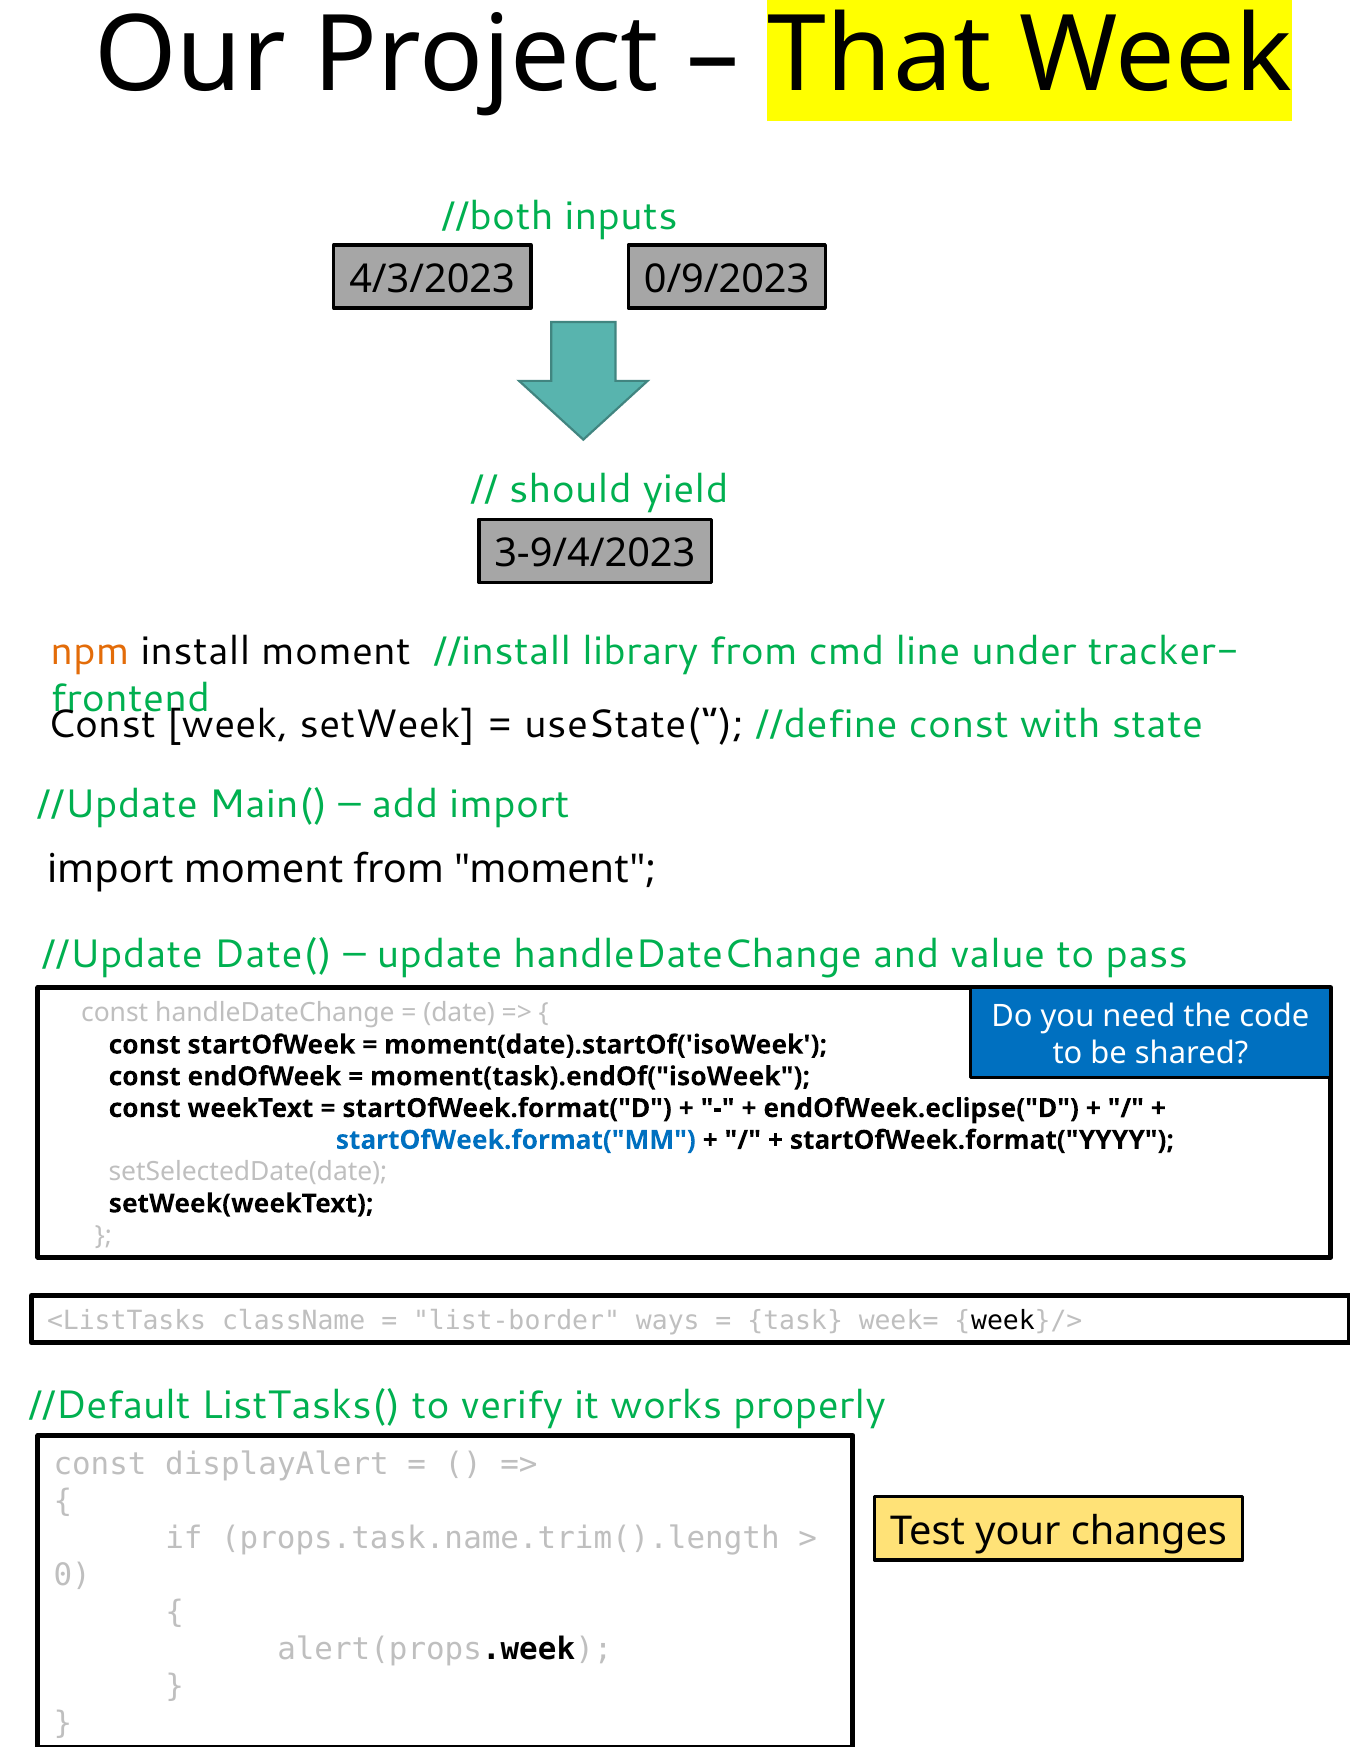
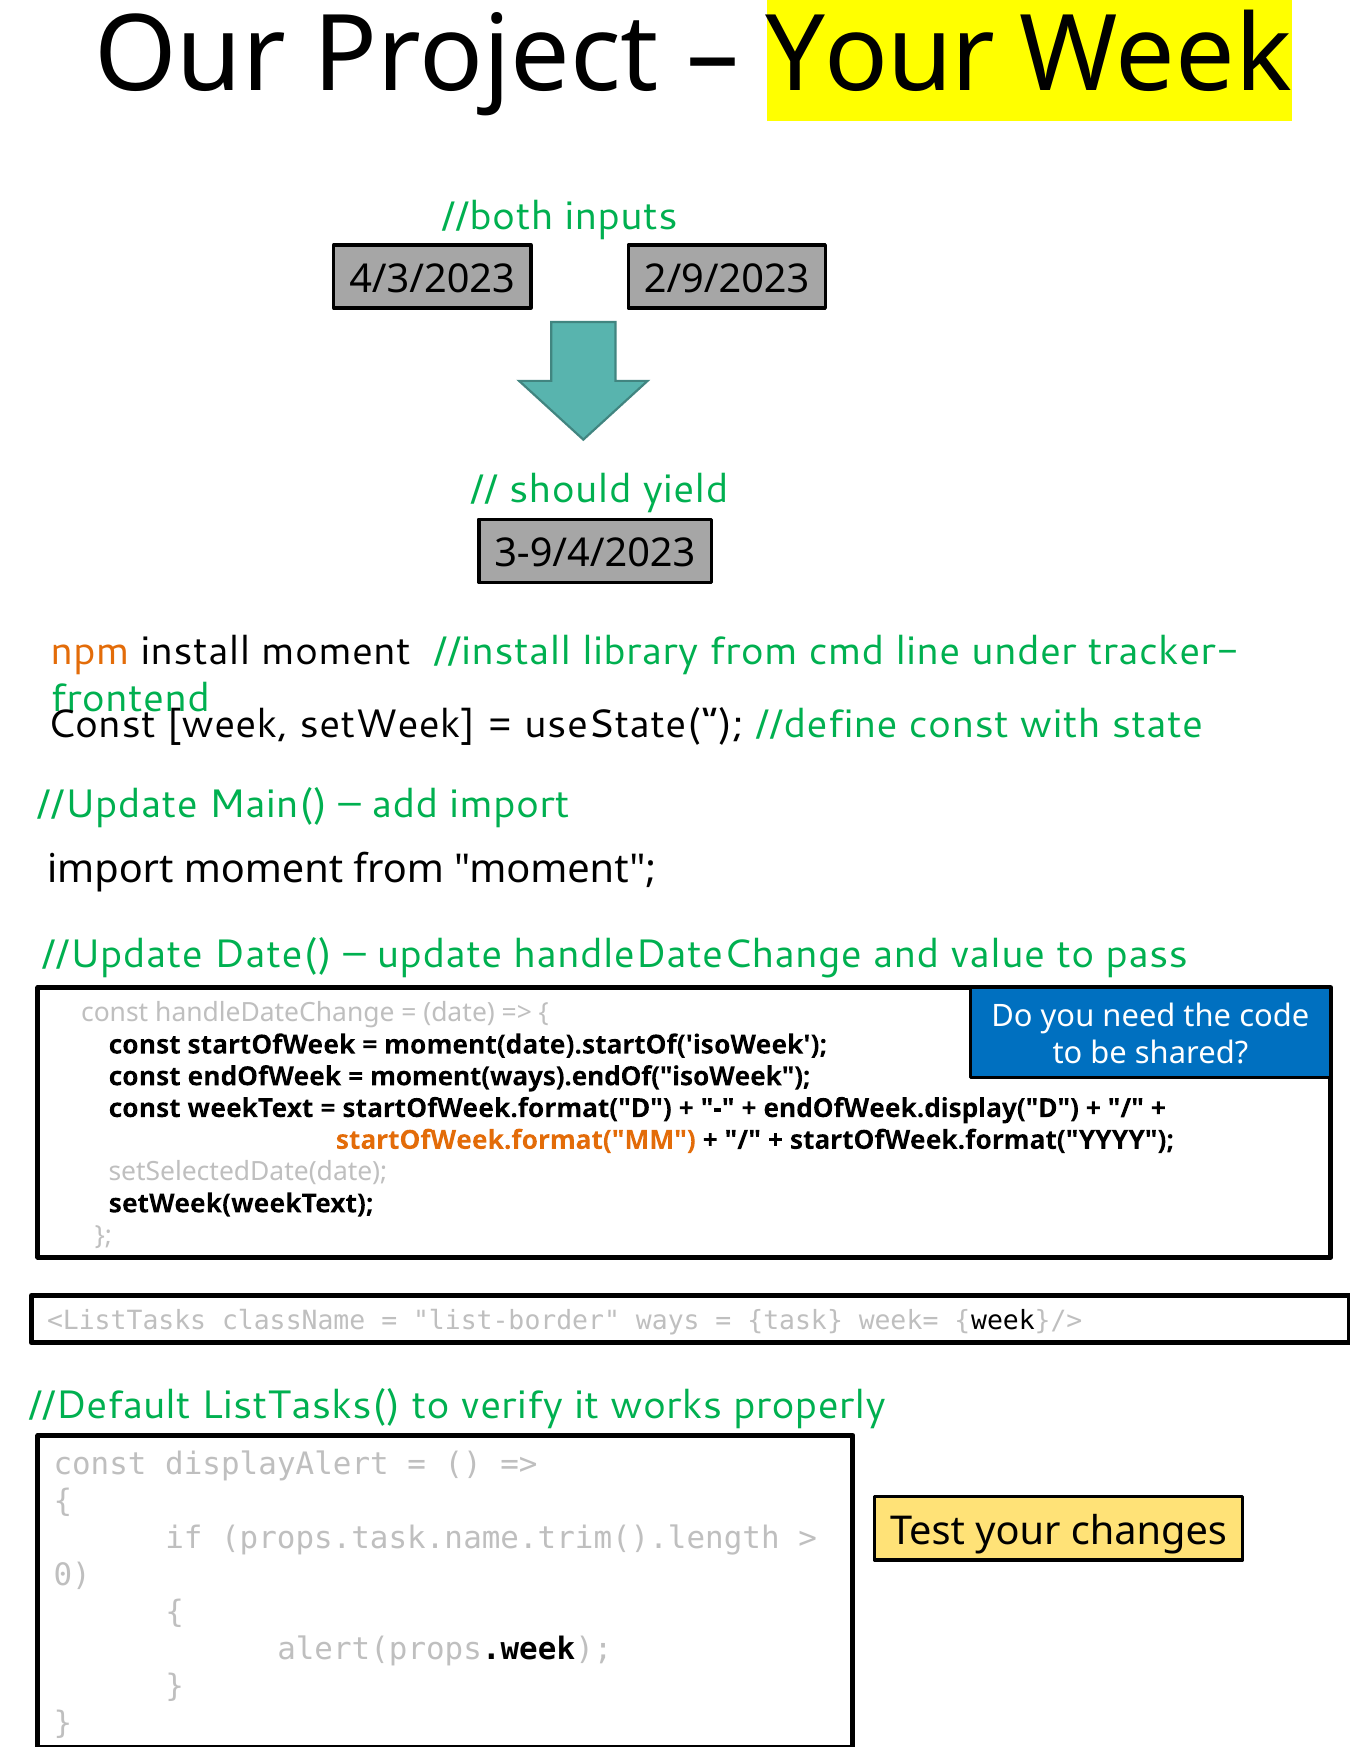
That at (879, 55): That -> Your
0/9/2023: 0/9/2023 -> 2/9/2023
moment(task).endOf("isoWeek: moment(task).endOf("isoWeek -> moment(ways).endOf("isoWeek
endOfWeek.eclipse("D: endOfWeek.eclipse("D -> endOfWeek.display("D
startOfWeek.format("MM colour: blue -> orange
